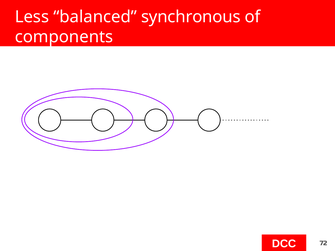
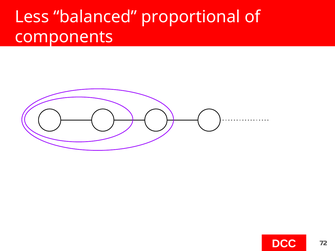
synchronous: synchronous -> proportional
